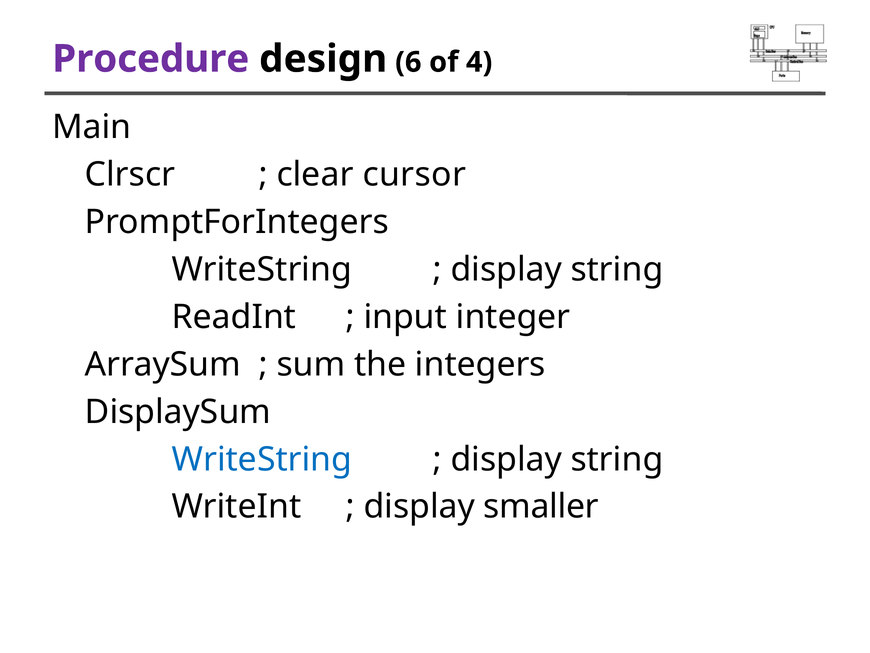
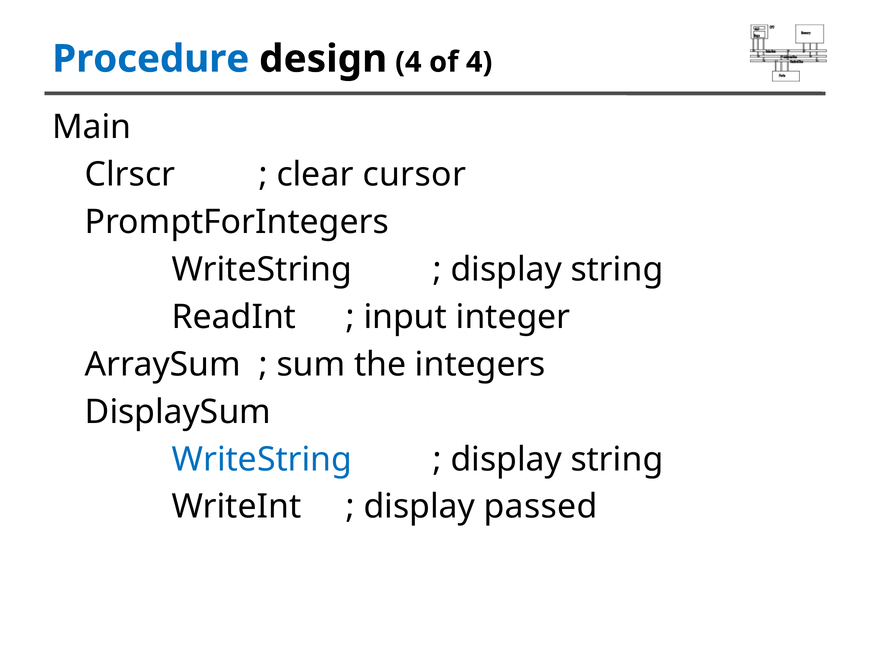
Procedure colour: purple -> blue
design 6: 6 -> 4
smaller: smaller -> passed
